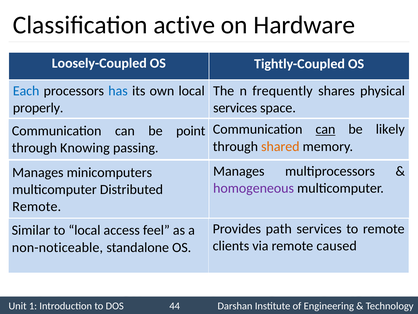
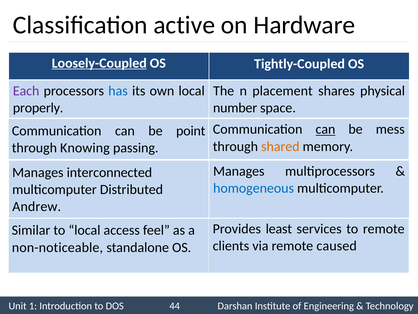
Loosely-Coupled underline: none -> present
Each colour: blue -> purple
frequently: frequently -> placement
services at (235, 108): services -> number
likely: likely -> mess
minicomputers: minicomputers -> interconnected
homogeneous colour: purple -> blue
Remote at (37, 206): Remote -> Andrew
path: path -> least
